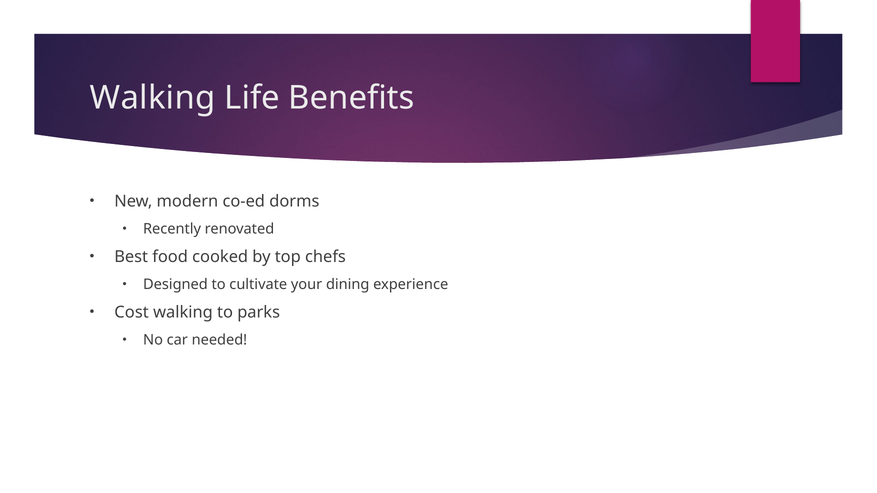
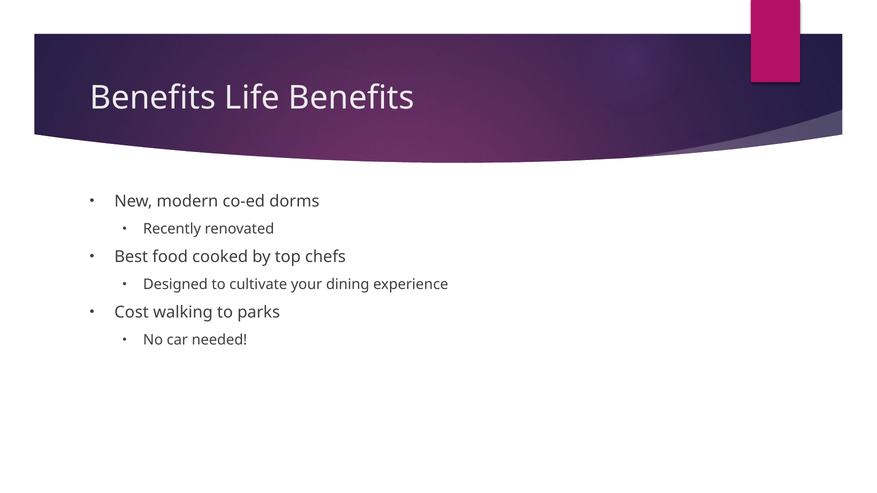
Walking at (153, 98): Walking -> Benefits
